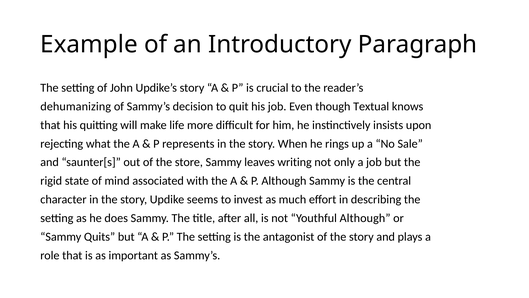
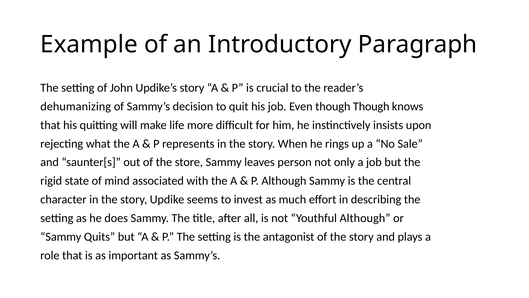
though Textual: Textual -> Though
writing: writing -> person
